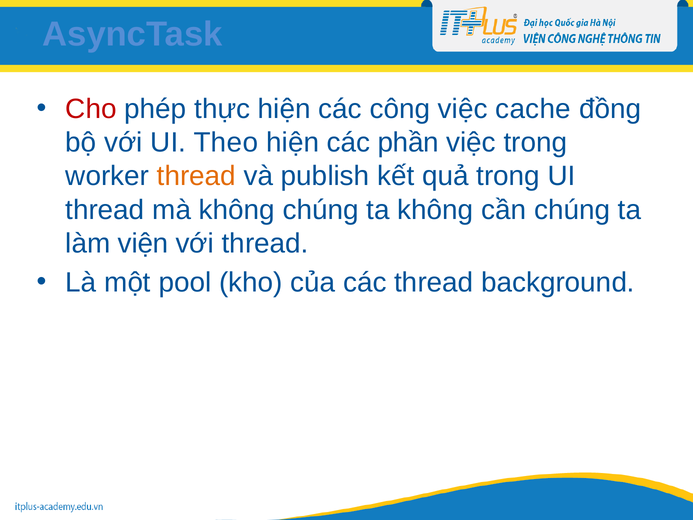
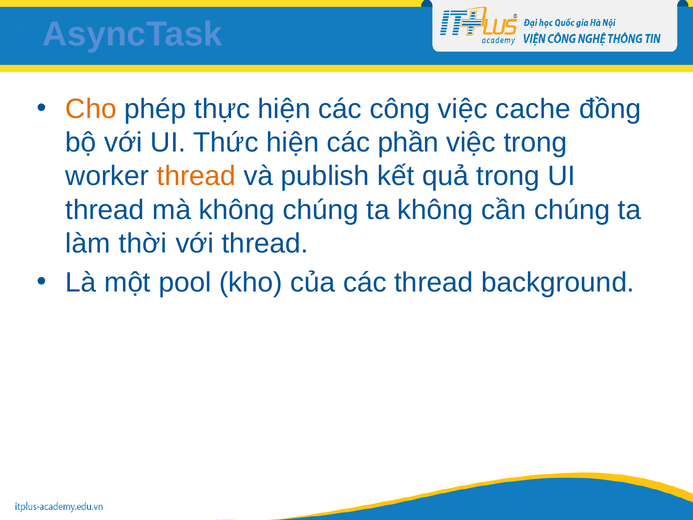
Cho colour: red -> orange
Theo: Theo -> Thức
viện: viện -> thời
